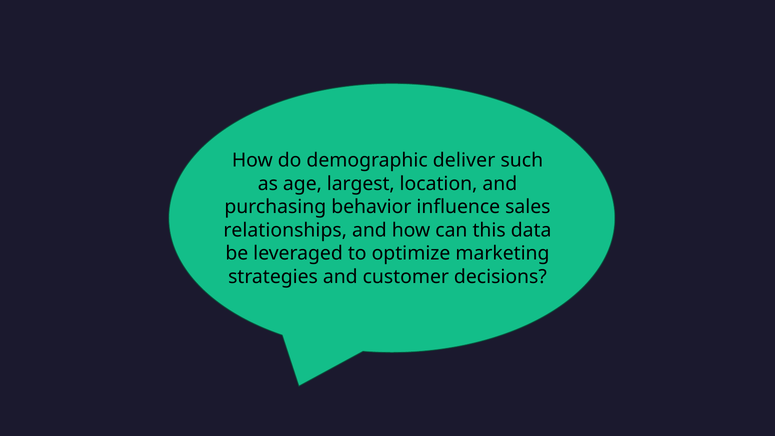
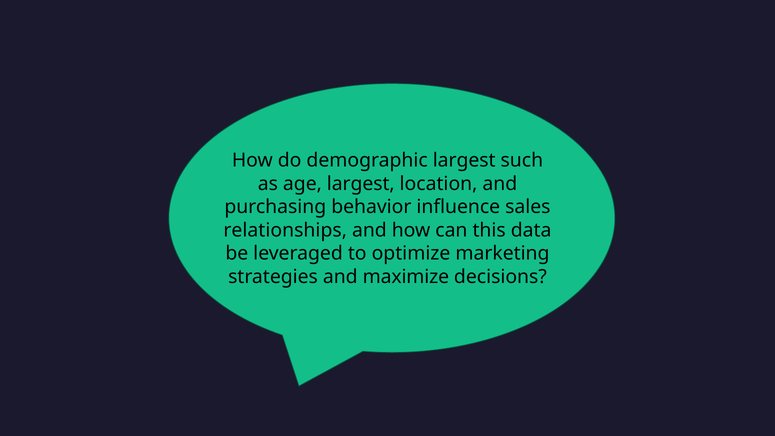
demographic deliver: deliver -> largest
customer: customer -> maximize
